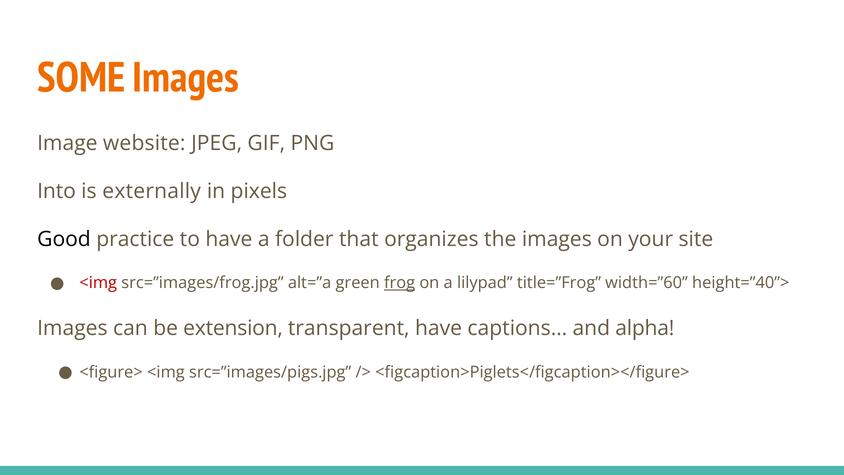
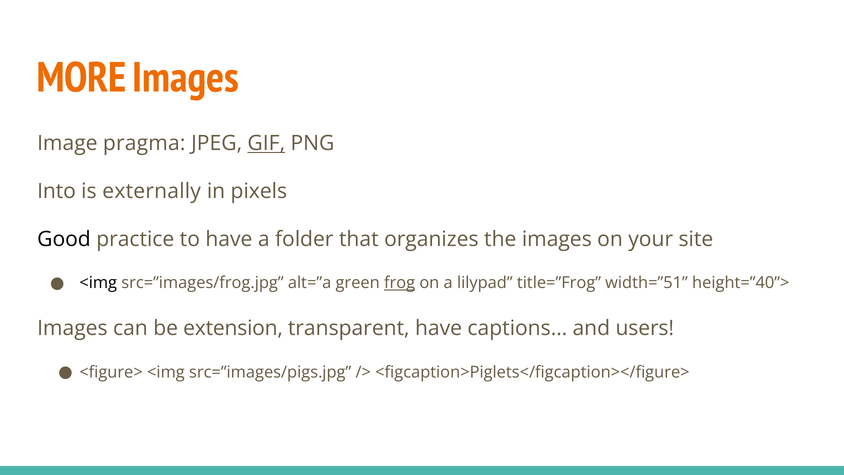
SOME: SOME -> MORE
website: website -> pragma
GIF underline: none -> present
<img at (98, 283) colour: red -> black
width=”60: width=”60 -> width=”51
alpha: alpha -> users
